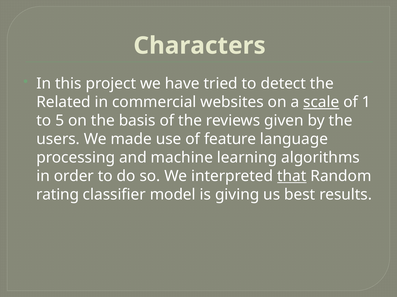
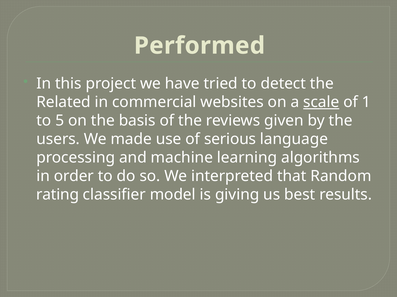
Characters: Characters -> Performed
feature: feature -> serious
that underline: present -> none
